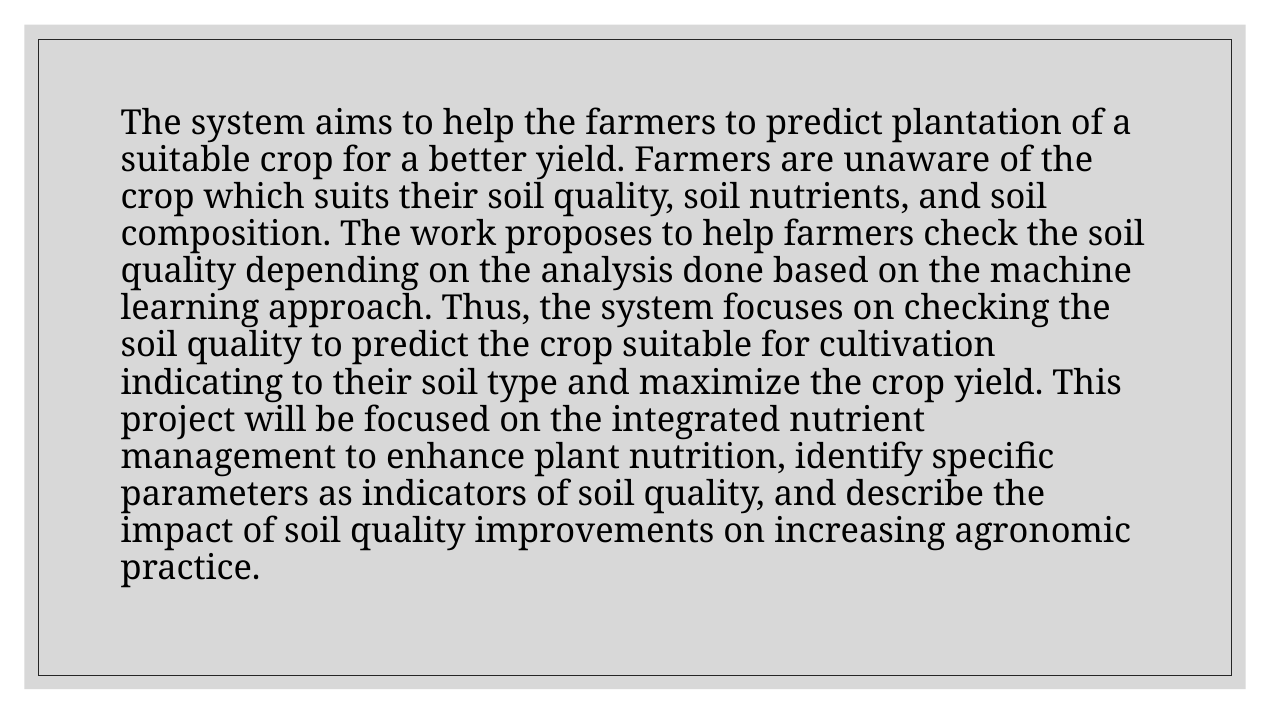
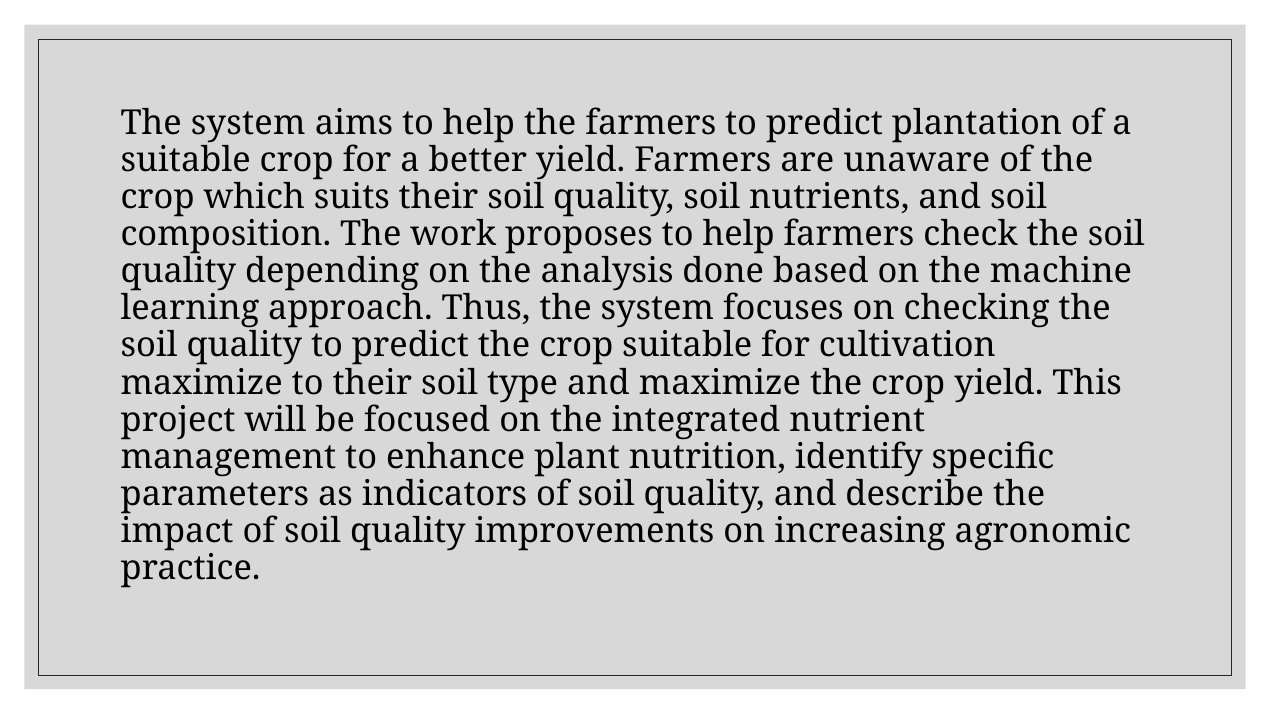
indicating at (202, 383): indicating -> maximize
